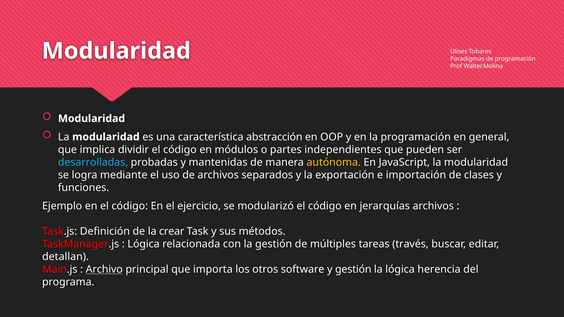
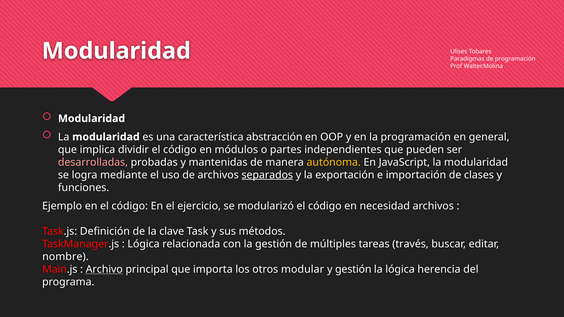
desarrolladas colour: light blue -> pink
separados underline: none -> present
jerarquías: jerarquías -> necesidad
crear: crear -> clave
detallan: detallan -> nombre
software: software -> modular
